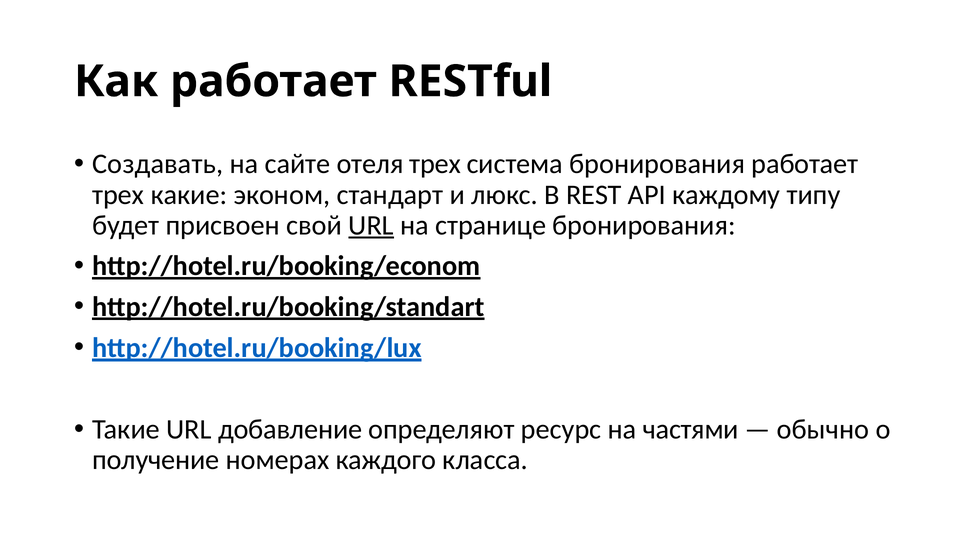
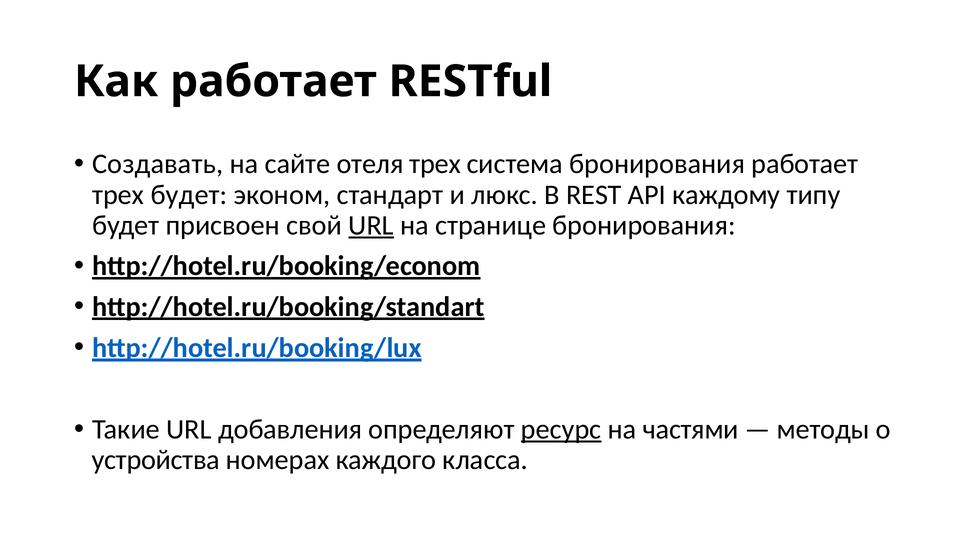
трех какие: какие -> будет
добавление: добавление -> добавления
ресурс underline: none -> present
обычно: обычно -> методы
получение: получение -> устройства
